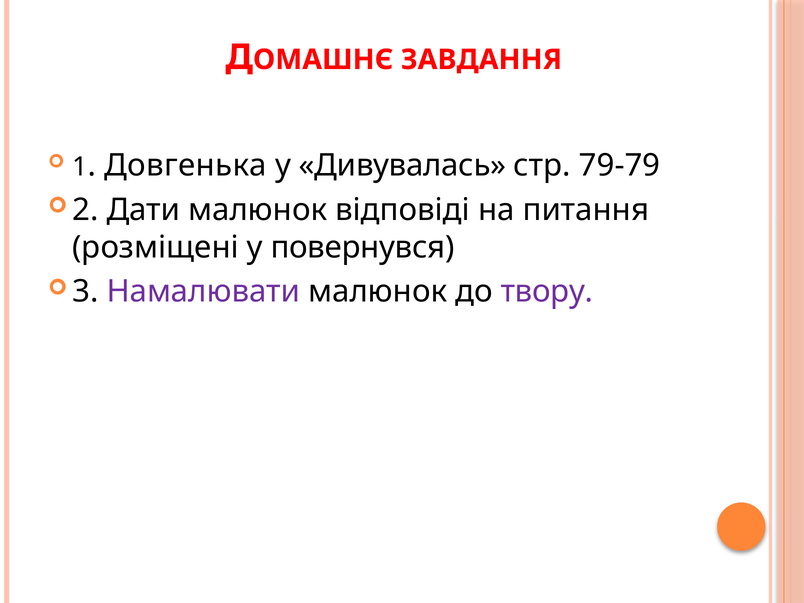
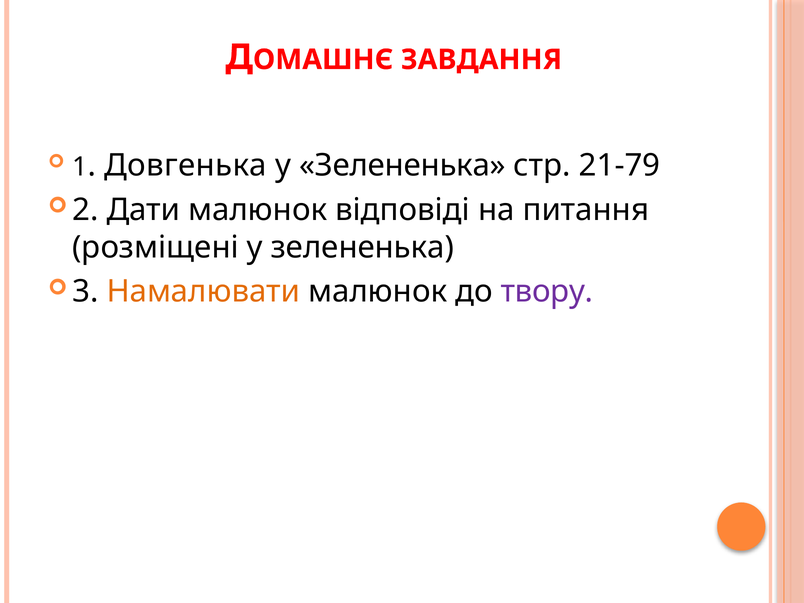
Дивувалась at (403, 166): Дивувалась -> Зелененька
79-79: 79-79 -> 21-79
розміщені у повернувся: повернувся -> зелененька
Намалювати colour: purple -> orange
